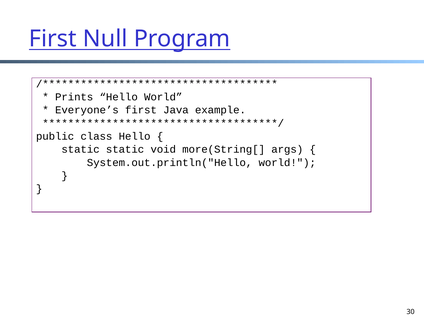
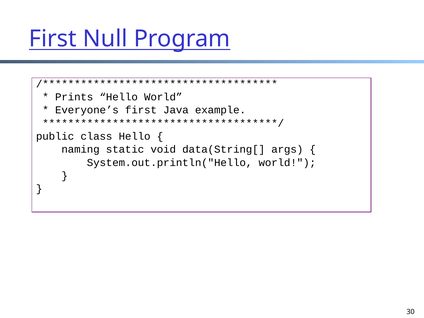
static at (81, 149): static -> naming
more(String[: more(String[ -> data(String[
